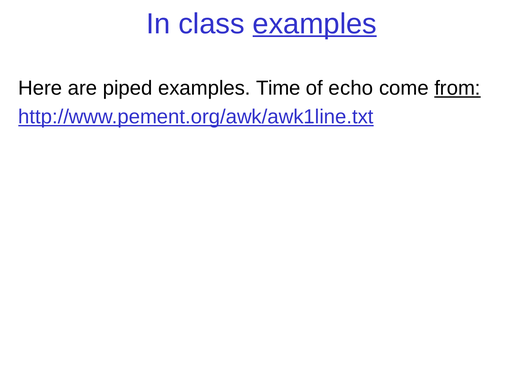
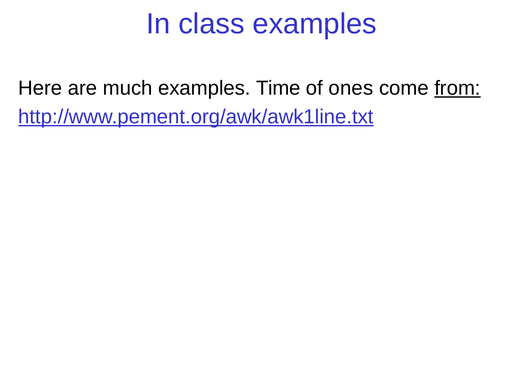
examples at (315, 24) underline: present -> none
piped: piped -> much
echo: echo -> ones
